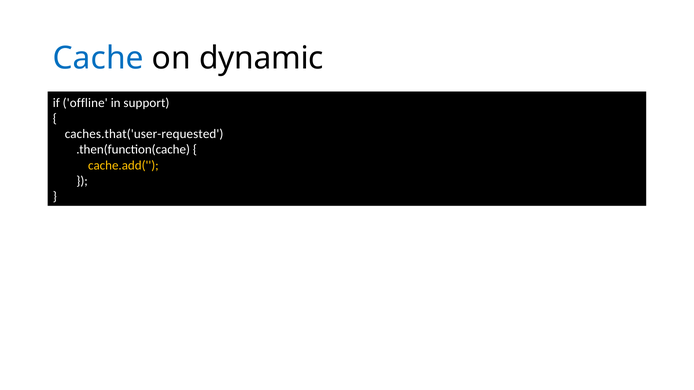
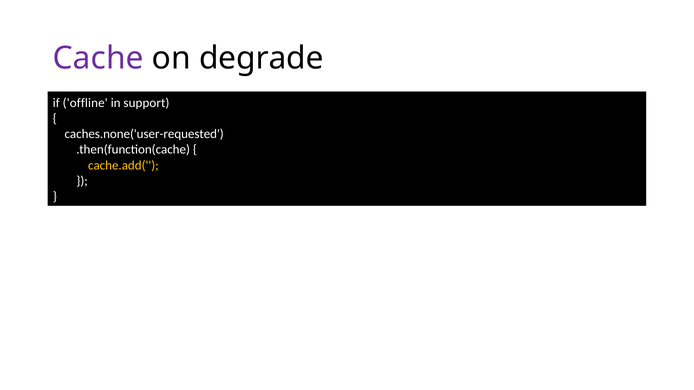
Cache colour: blue -> purple
dynamic: dynamic -> degrade
caches.that('user-requested: caches.that('user-requested -> caches.none('user-requested
